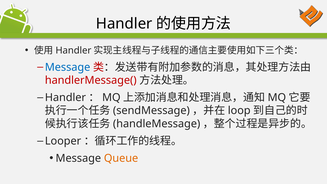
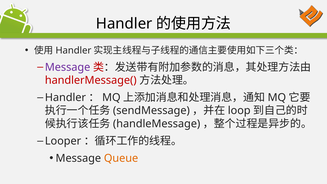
Message at (68, 67) colour: blue -> purple
